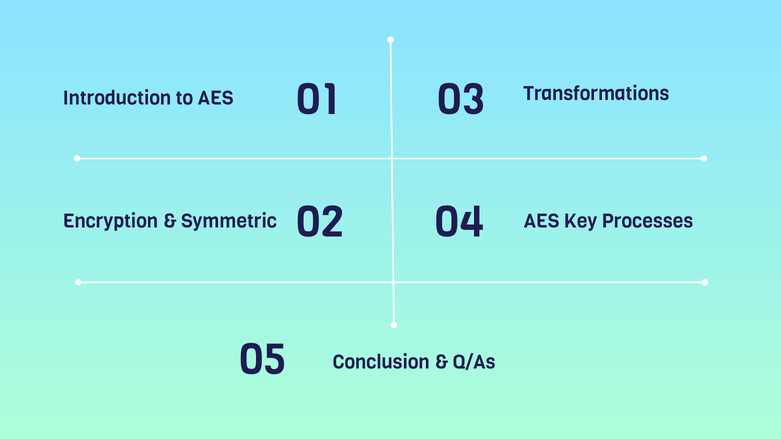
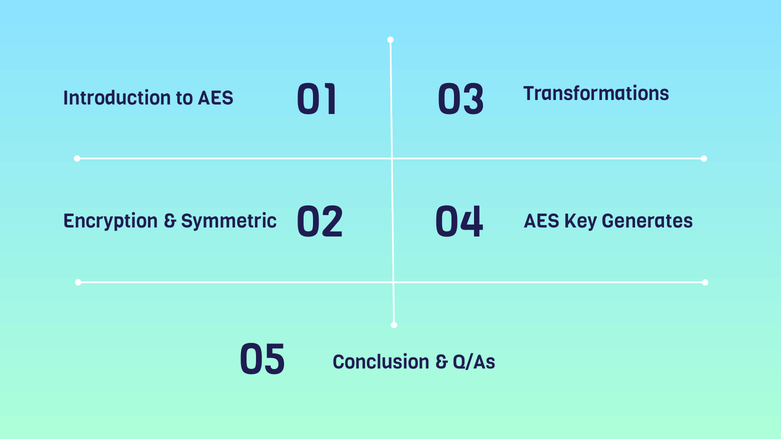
Processes: Processes -> Generates
